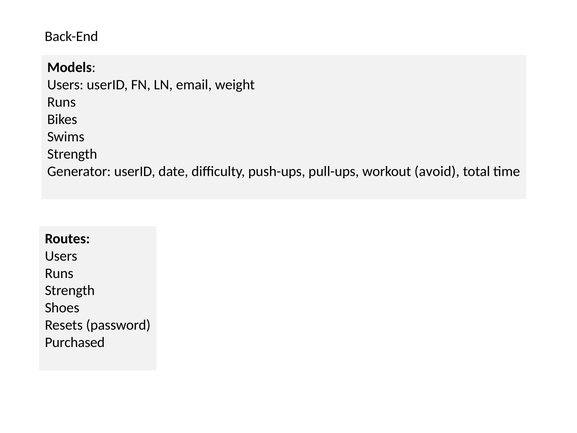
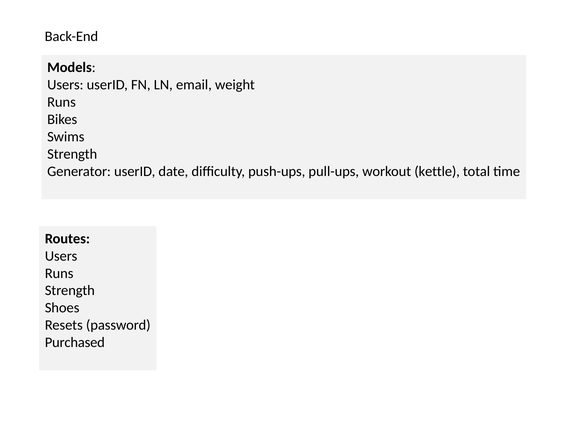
avoid: avoid -> kettle
